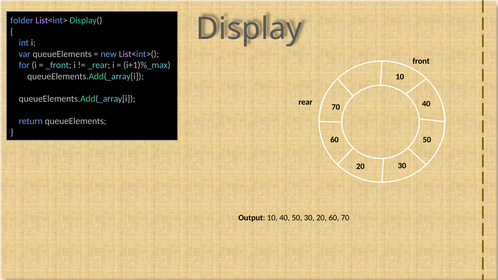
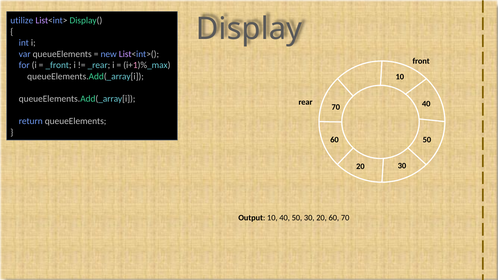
folder: folder -> utilize
